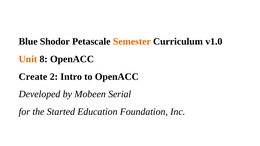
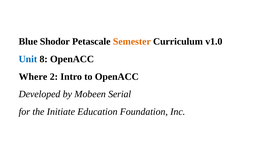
Unit colour: orange -> blue
Create: Create -> Where
Started: Started -> Initiate
